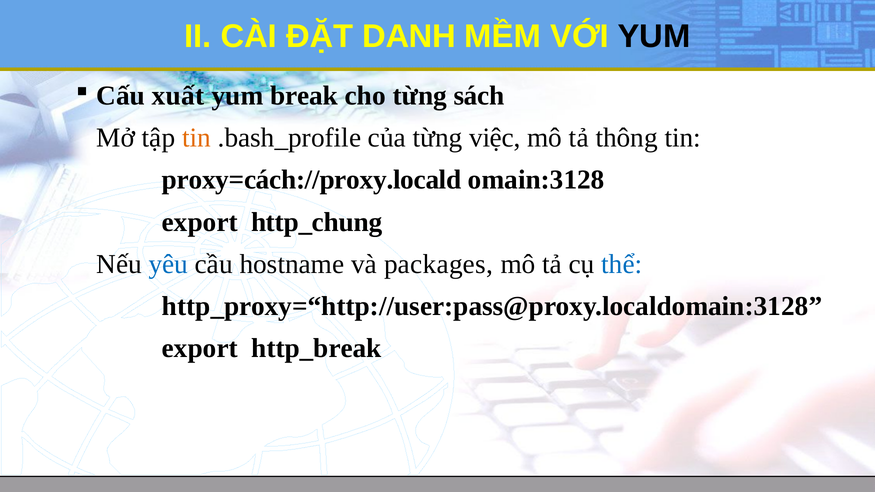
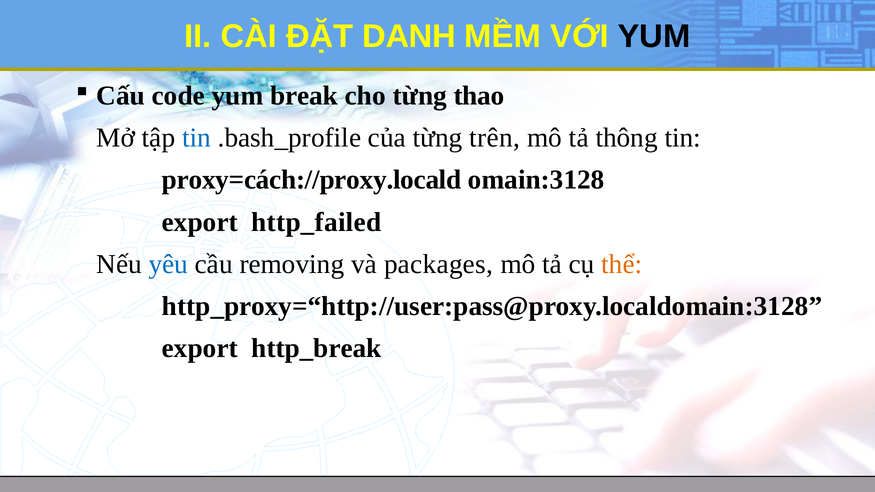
xuất: xuất -> code
sách: sách -> thao
tin at (196, 138) colour: orange -> blue
việc: việc -> trên
http_chung: http_chung -> http_failed
hostname: hostname -> removing
thể colour: blue -> orange
